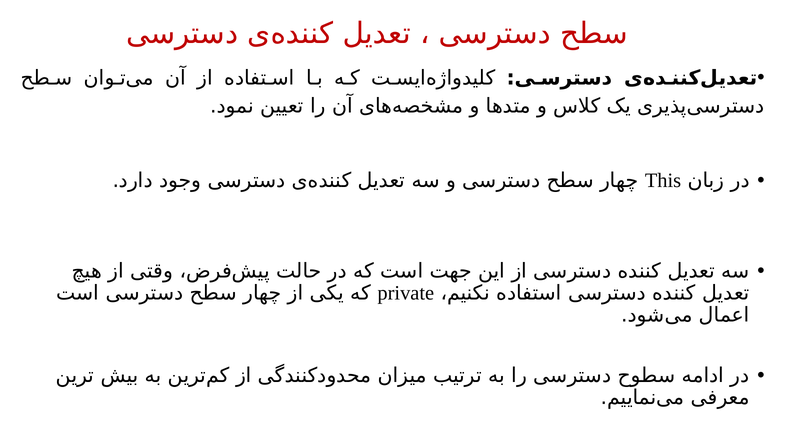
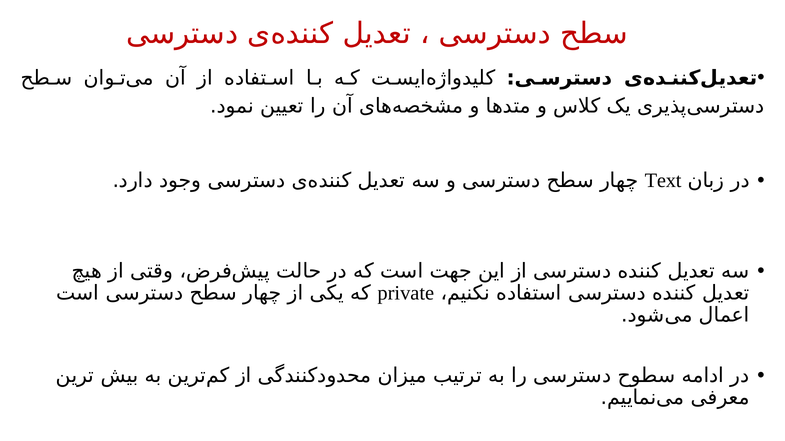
This: This -> Text
